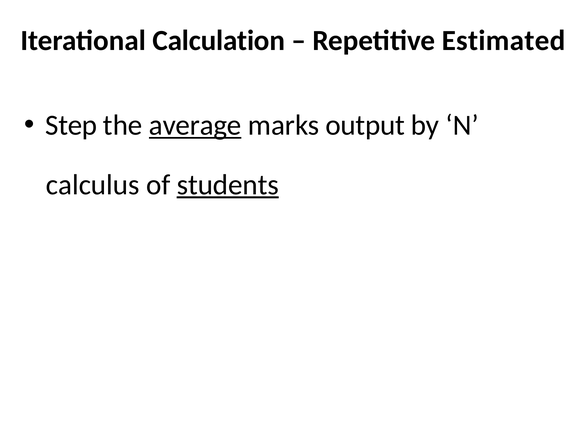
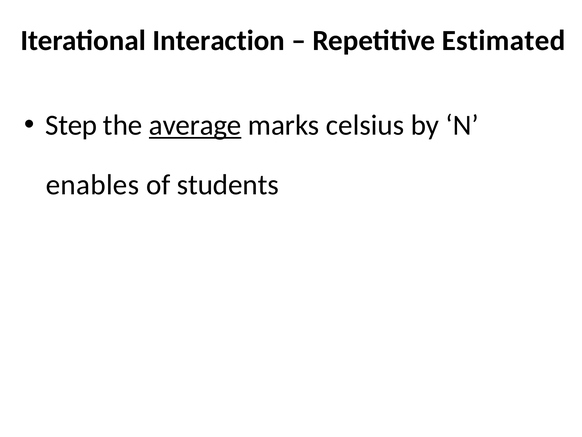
Calculation: Calculation -> Interaction
output: output -> celsius
calculus: calculus -> enables
students underline: present -> none
